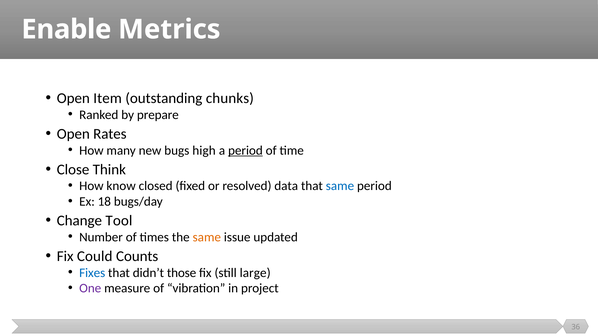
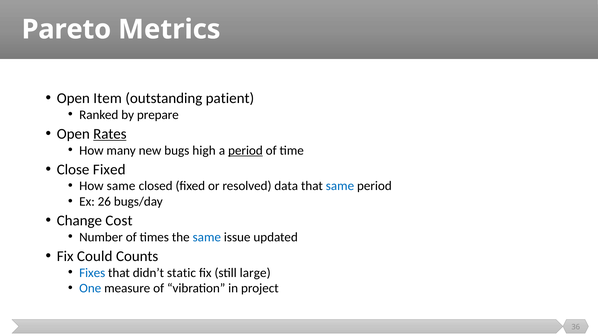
Enable: Enable -> Pareto
chunks: chunks -> patient
Rates underline: none -> present
Close Think: Think -> Fixed
How know: know -> same
18: 18 -> 26
Tool: Tool -> Cost
same at (207, 237) colour: orange -> blue
those: those -> static
One colour: purple -> blue
